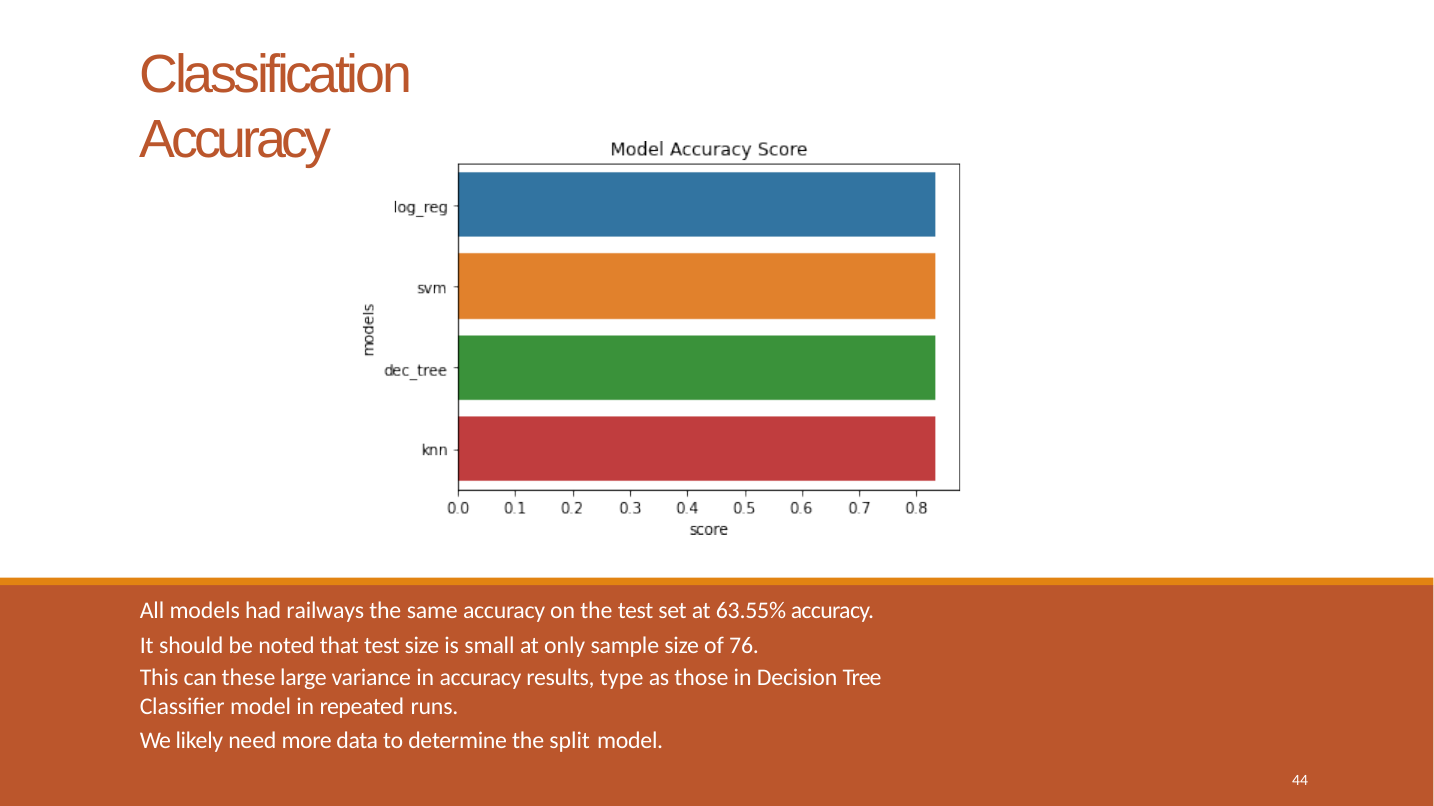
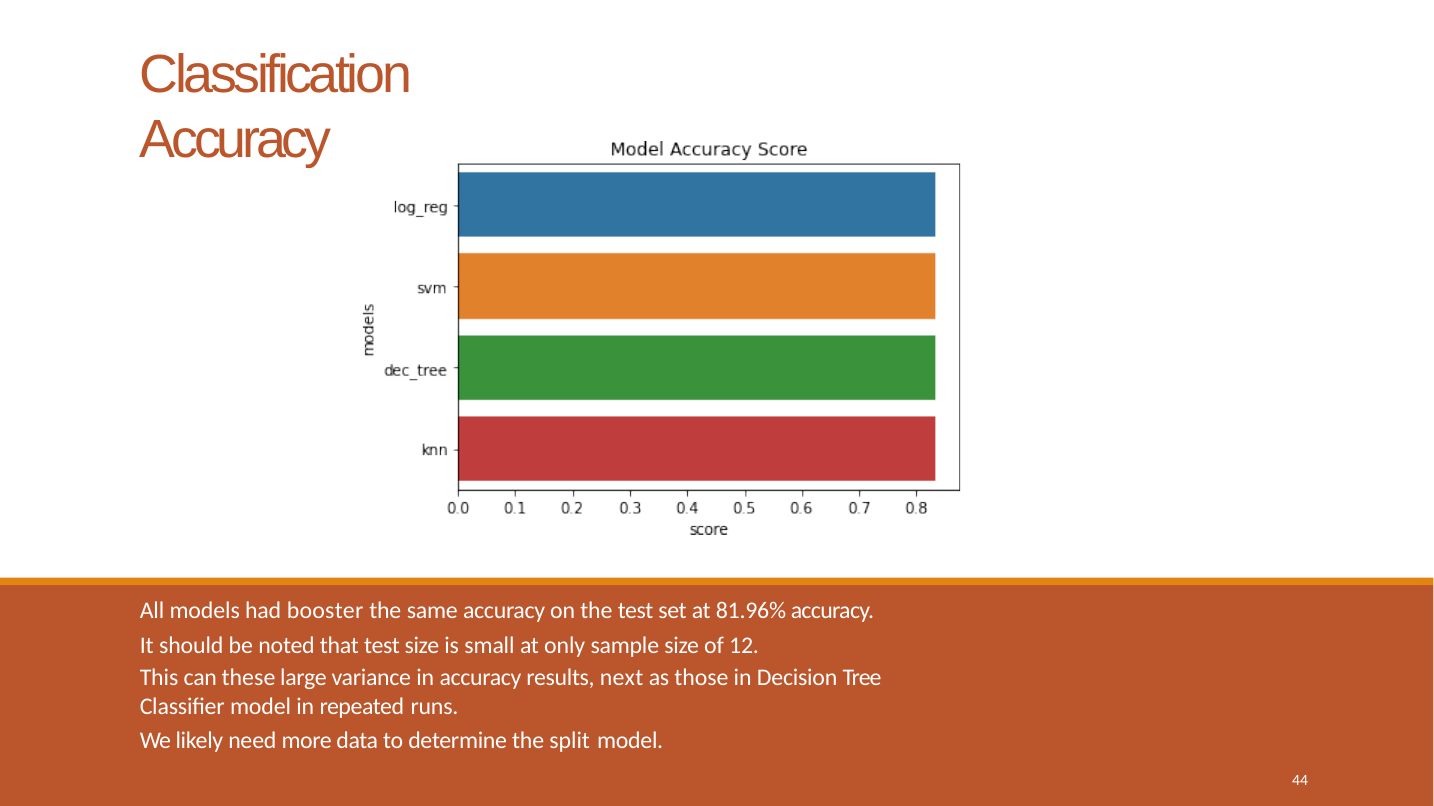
railways: railways -> booster
63.55%: 63.55% -> 81.96%
76: 76 -> 12
type: type -> next
